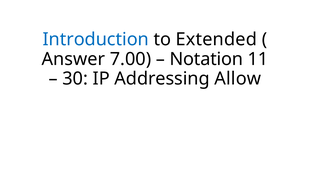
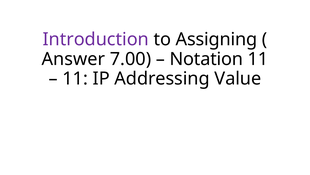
Introduction colour: blue -> purple
Extended: Extended -> Assigning
30 at (75, 78): 30 -> 11
Allow: Allow -> Value
